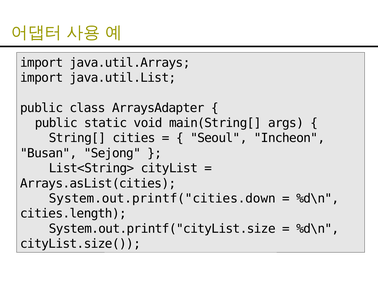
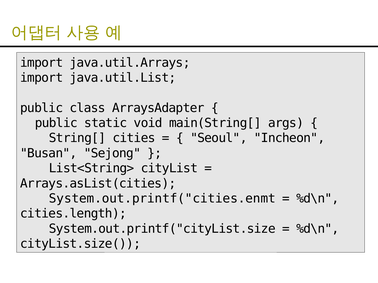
System.out.printf("cities.down: System.out.printf("cities.down -> System.out.printf("cities.enmt
